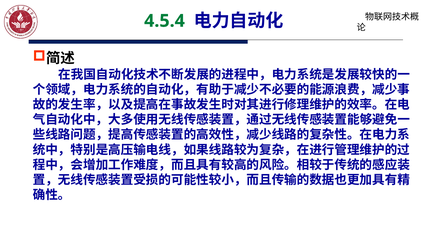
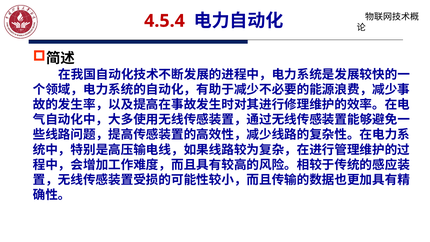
4.5.4 colour: green -> red
